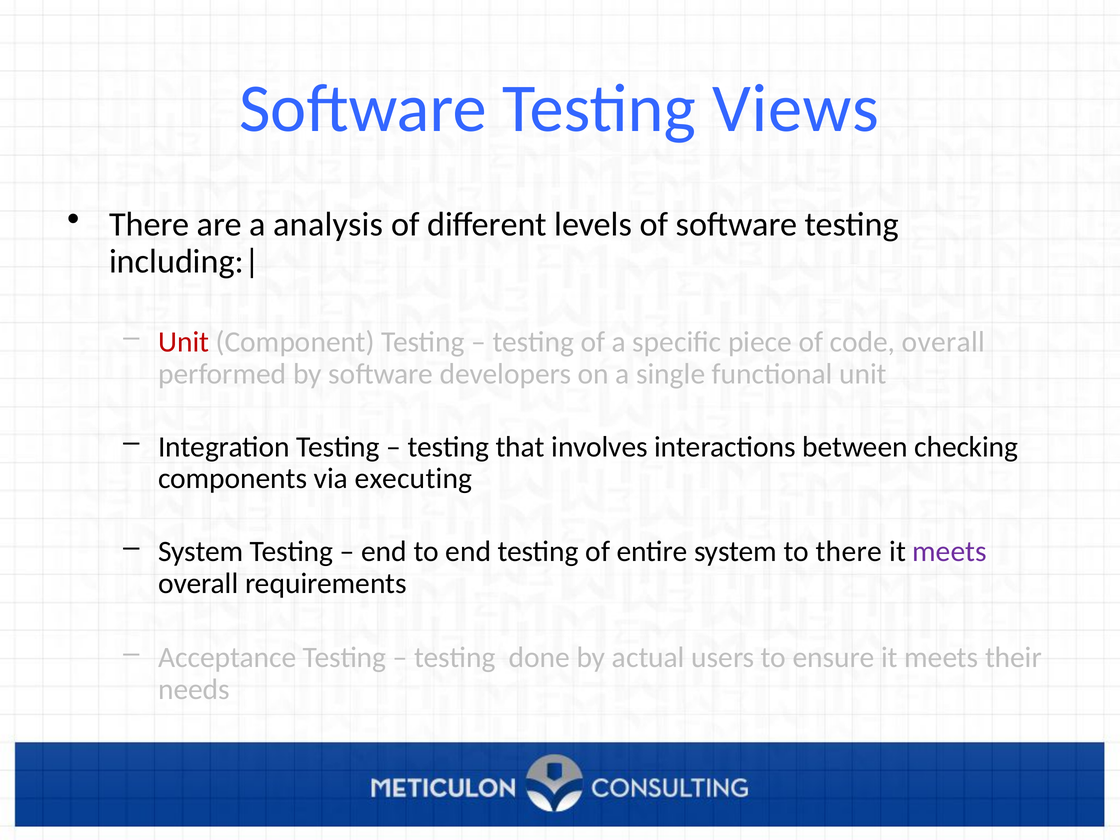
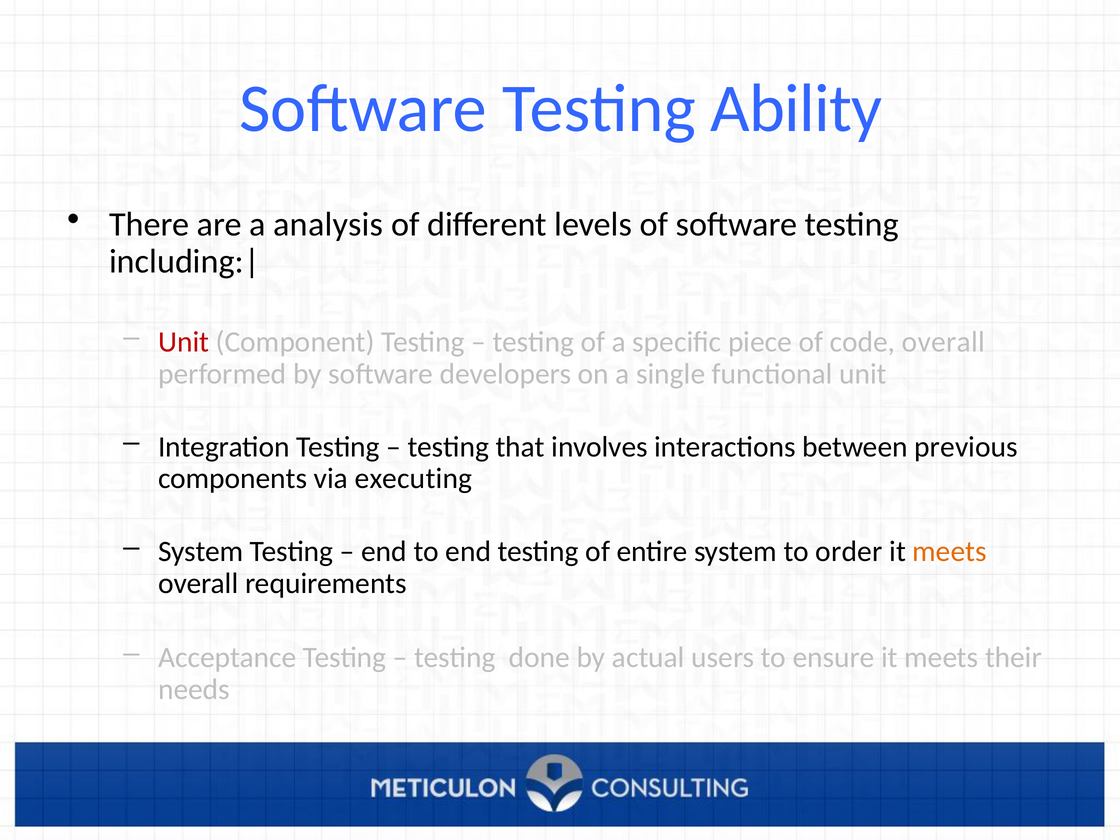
Views: Views -> Ability
checking: checking -> previous
to there: there -> order
meets at (950, 552) colour: purple -> orange
